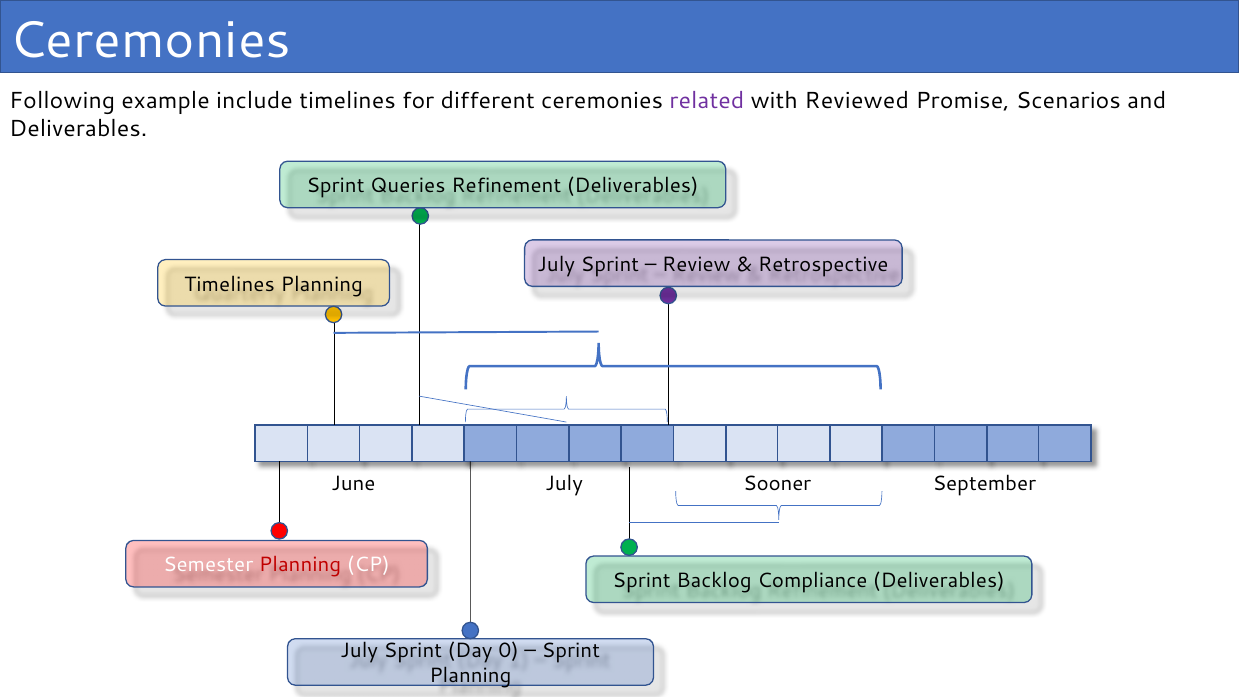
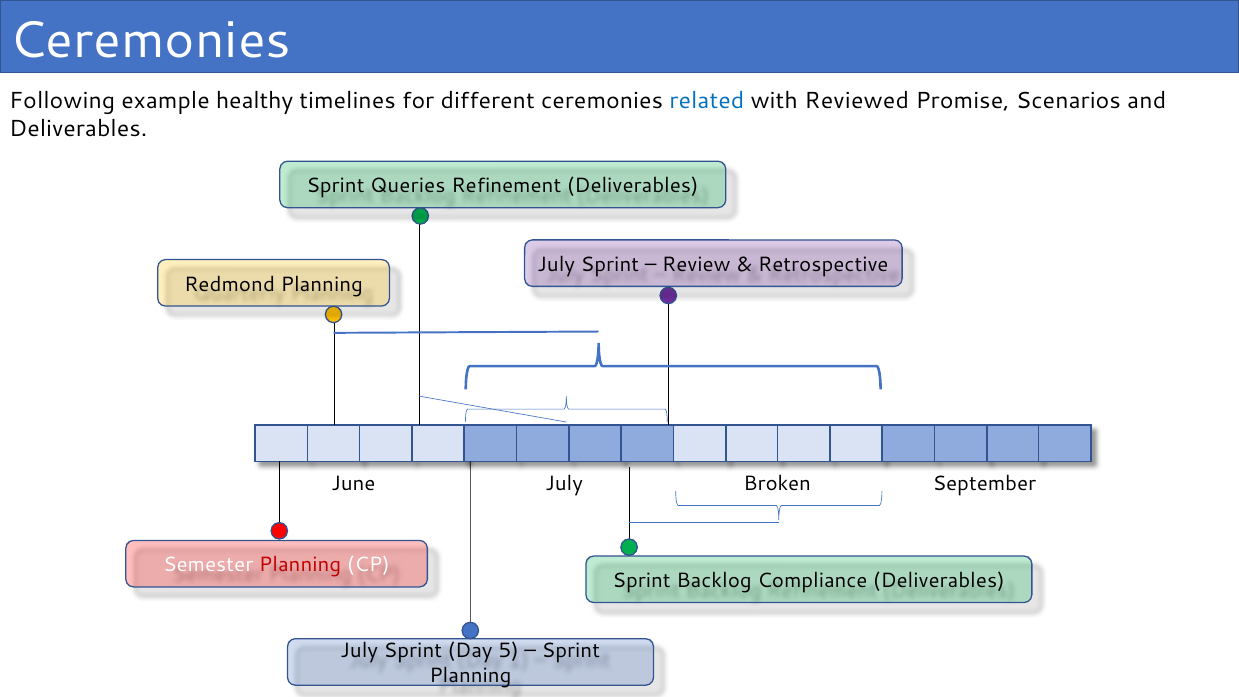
include: include -> healthy
related colour: purple -> blue
Timelines at (229, 284): Timelines -> Redmond
Sooner: Sooner -> Broken
0: 0 -> 5
